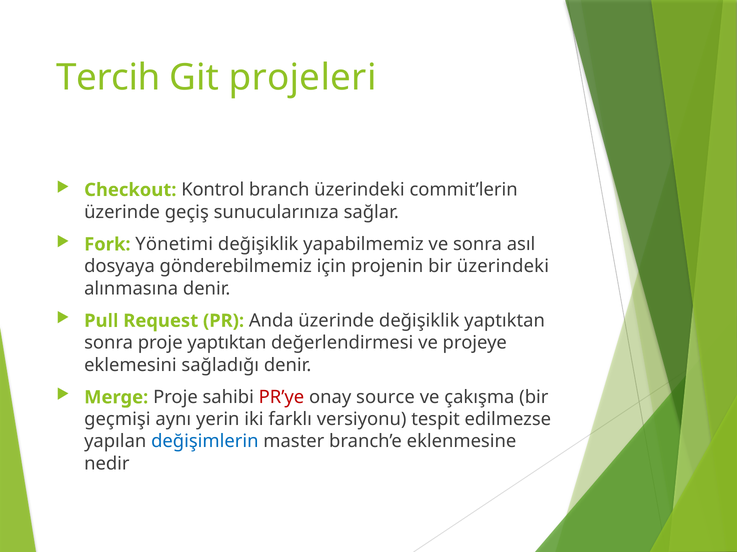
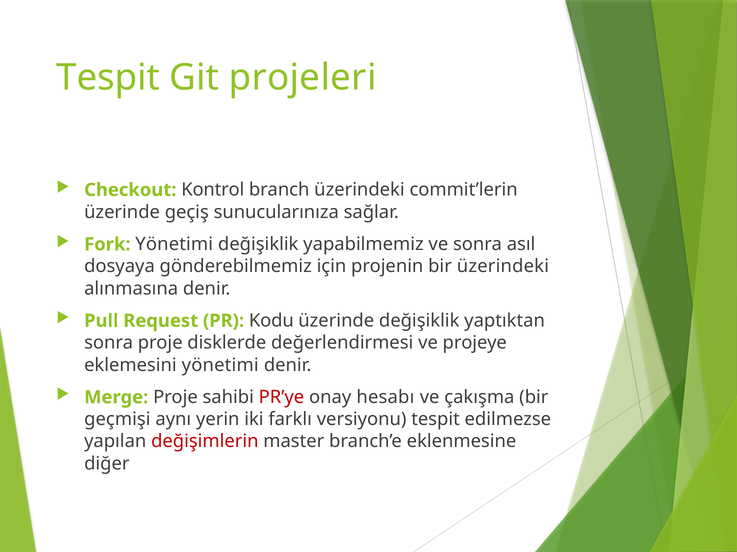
Tercih at (108, 77): Tercih -> Tespit
Anda: Anda -> Kodu
proje yaptıktan: yaptıktan -> disklerde
eklemesini sağladığı: sağladığı -> yönetimi
source: source -> hesabı
değişimlerin colour: blue -> red
nedir: nedir -> diğer
